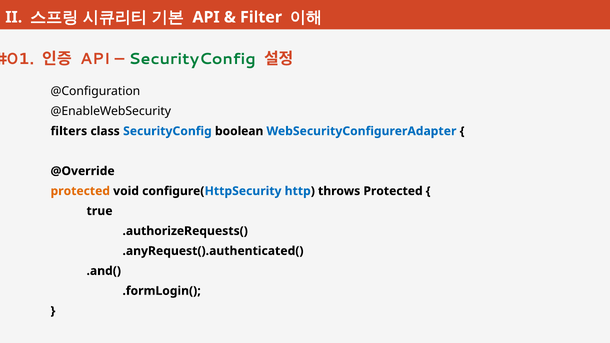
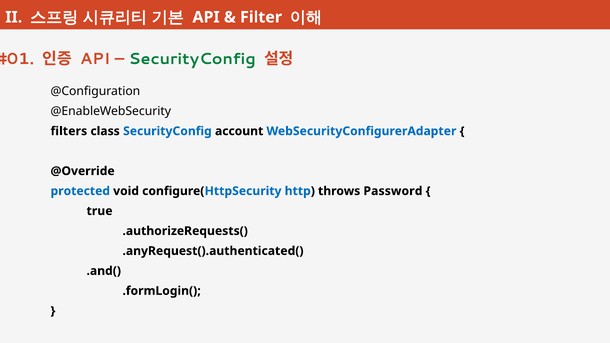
boolean: boolean -> account
protected at (80, 191) colour: orange -> blue
throws Protected: Protected -> Password
